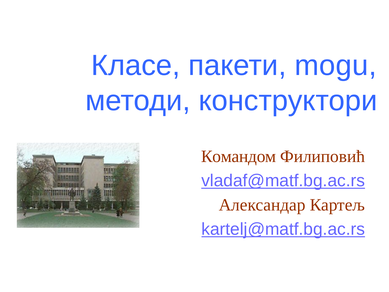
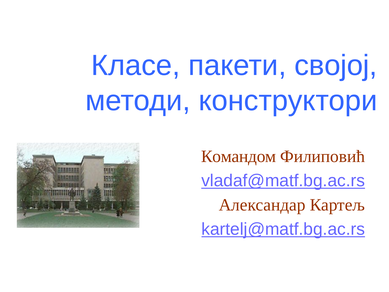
mogu: mogu -> својој
